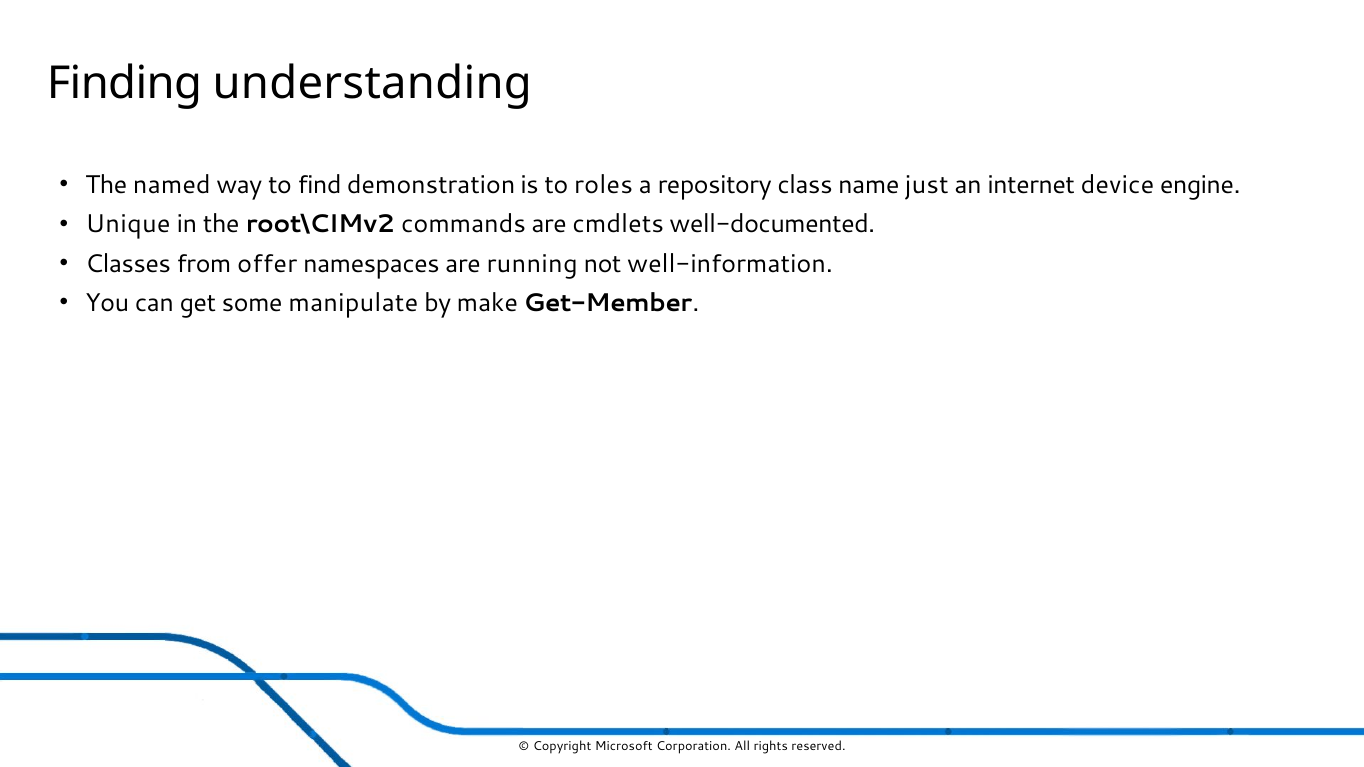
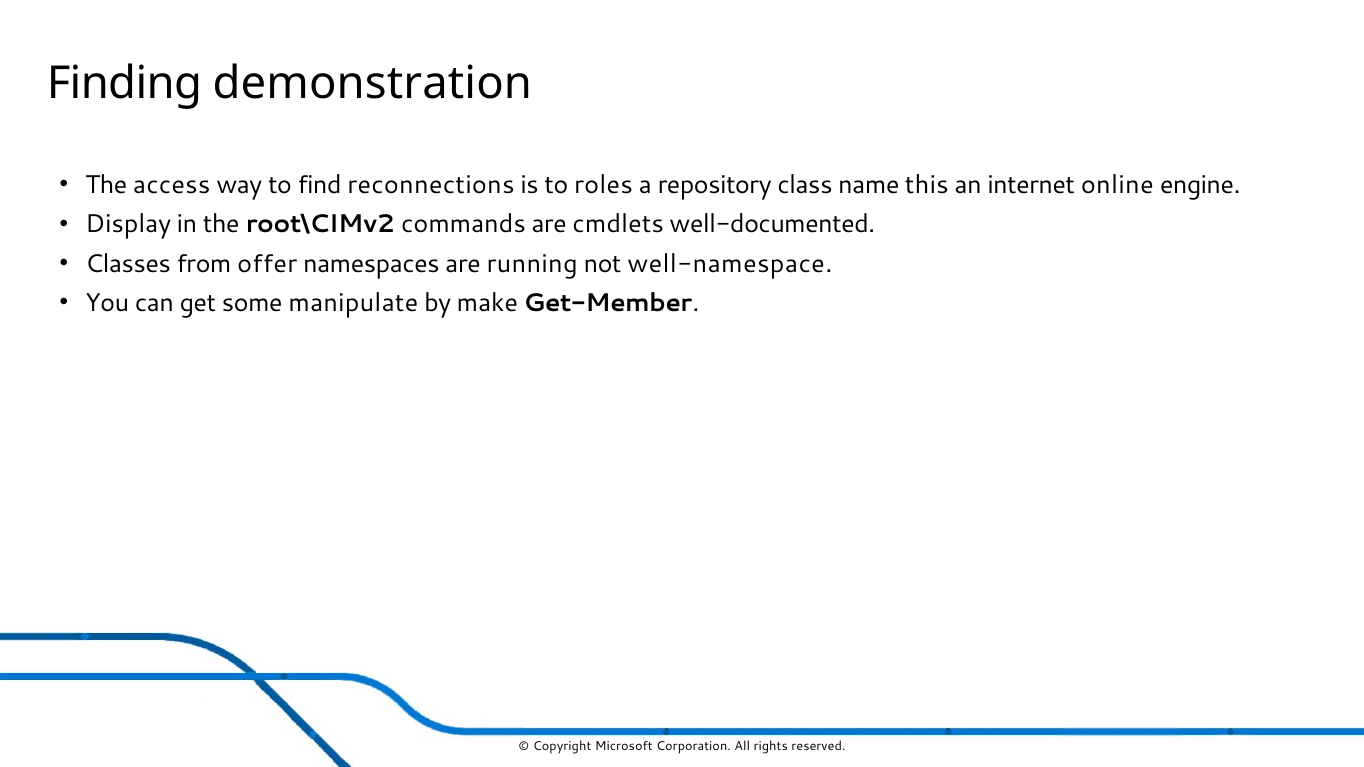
understanding: understanding -> demonstration
named: named -> access
demonstration: demonstration -> reconnections
just: just -> this
device: device -> online
Unique: Unique -> Display
well-information: well-information -> well-namespace
